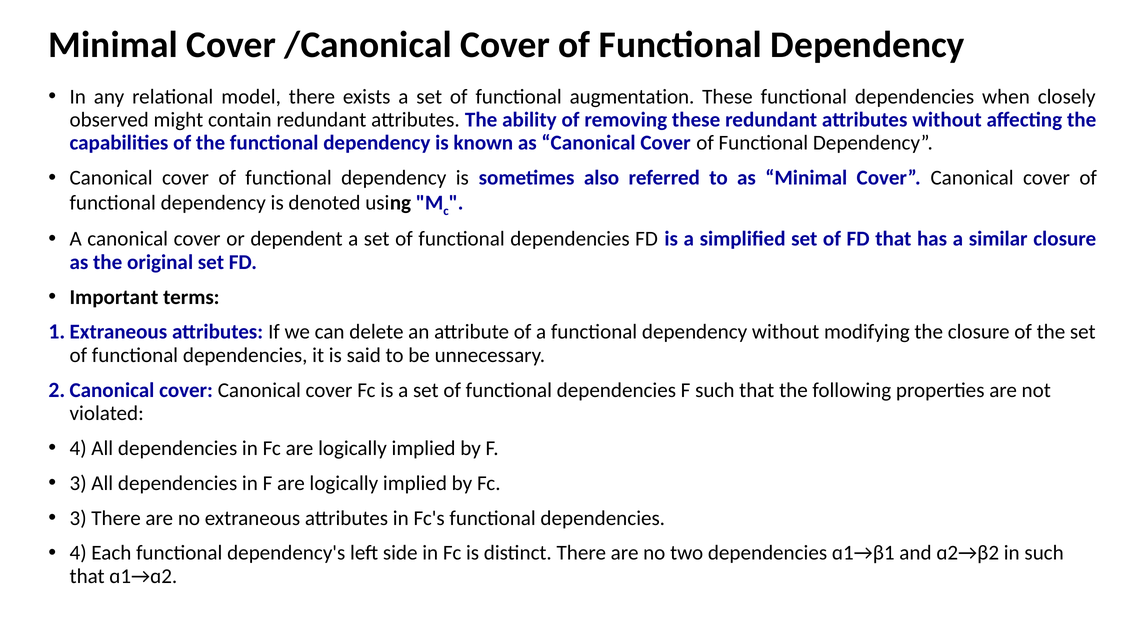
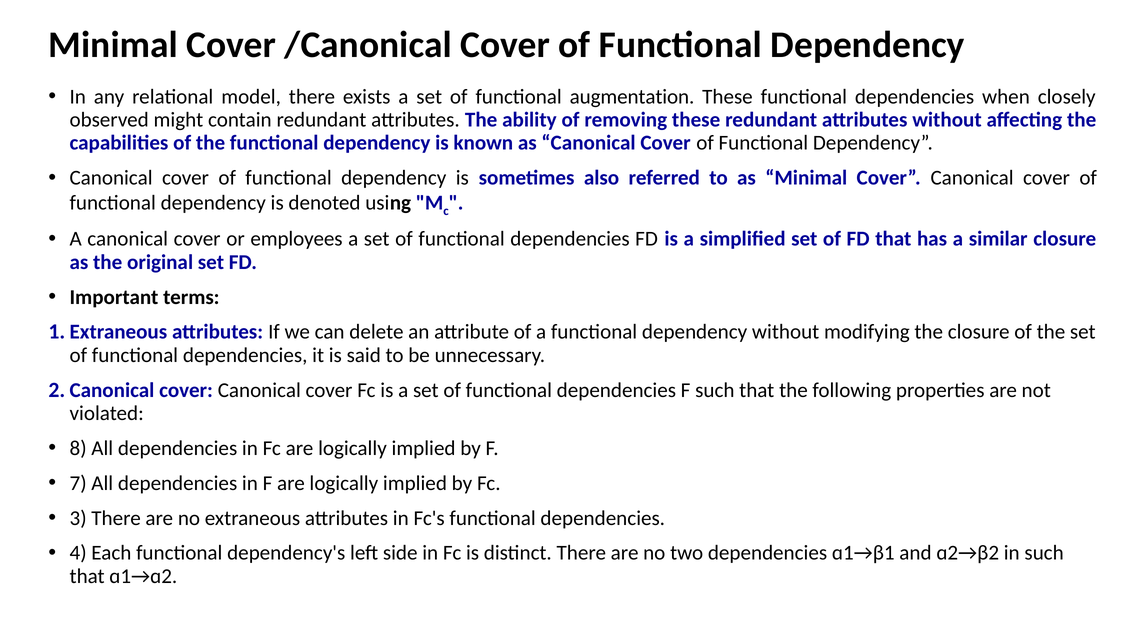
dependent: dependent -> employees
4 at (78, 448): 4 -> 8
3 at (78, 483): 3 -> 7
